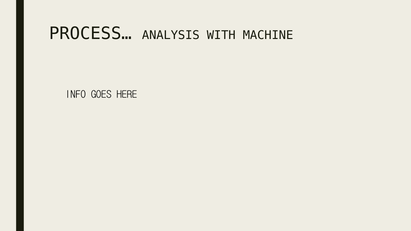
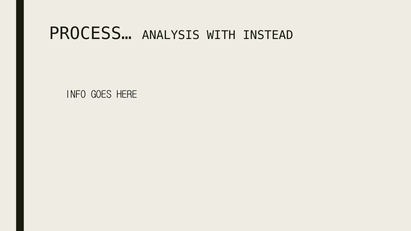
MACHINE: MACHINE -> INSTEAD
